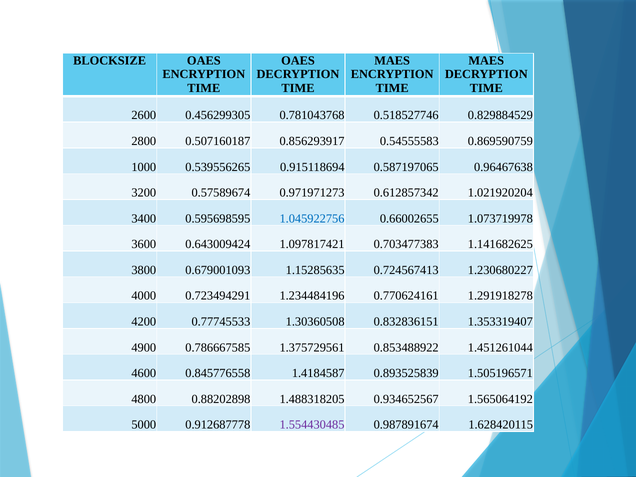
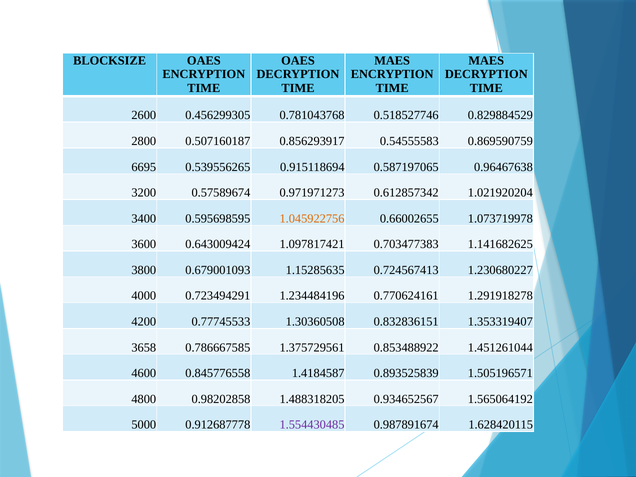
1000: 1000 -> 6695
1.045922756 colour: blue -> orange
4900: 4900 -> 3658
0.88202898: 0.88202898 -> 0.98202858
